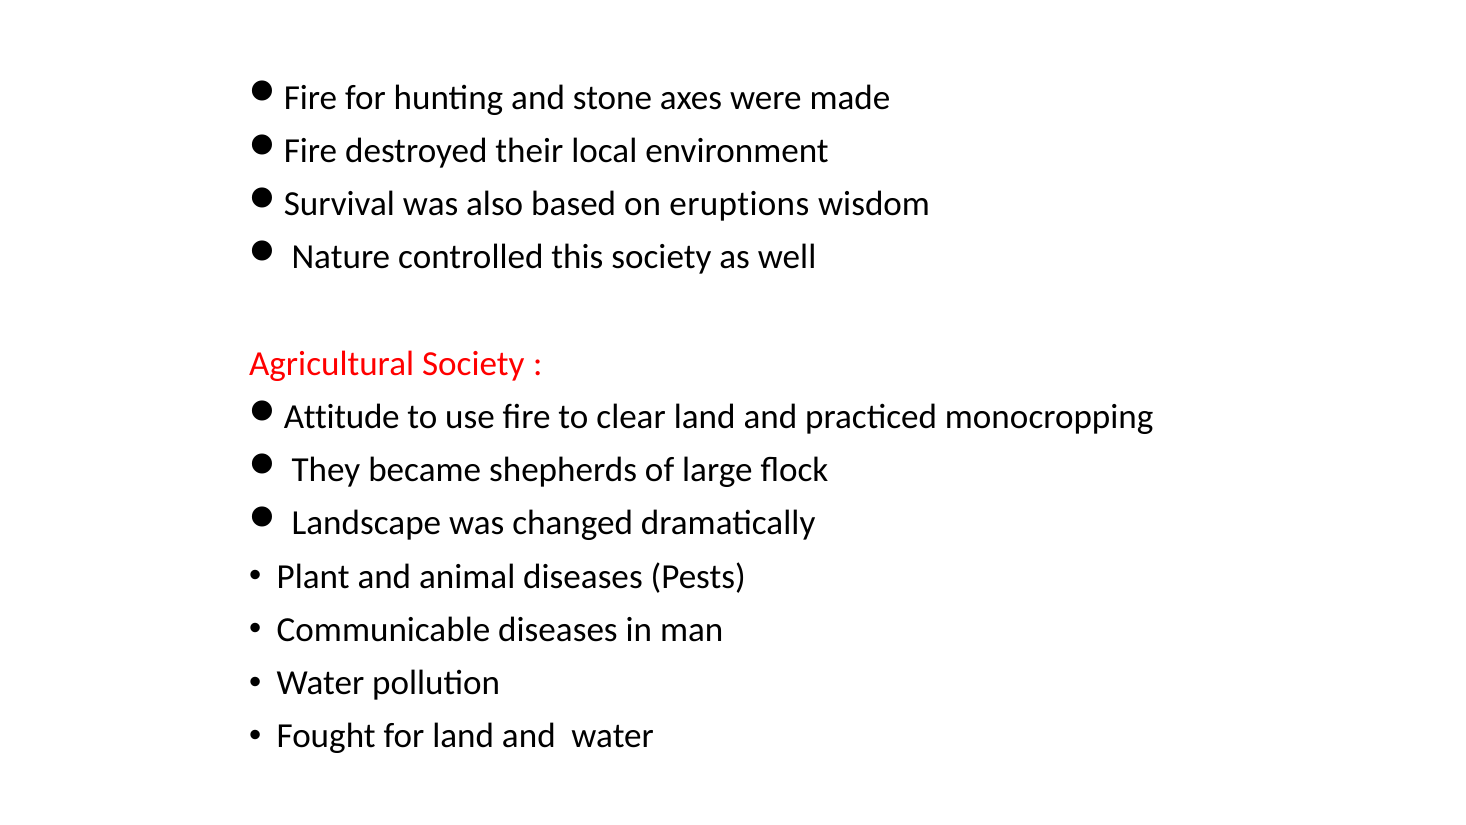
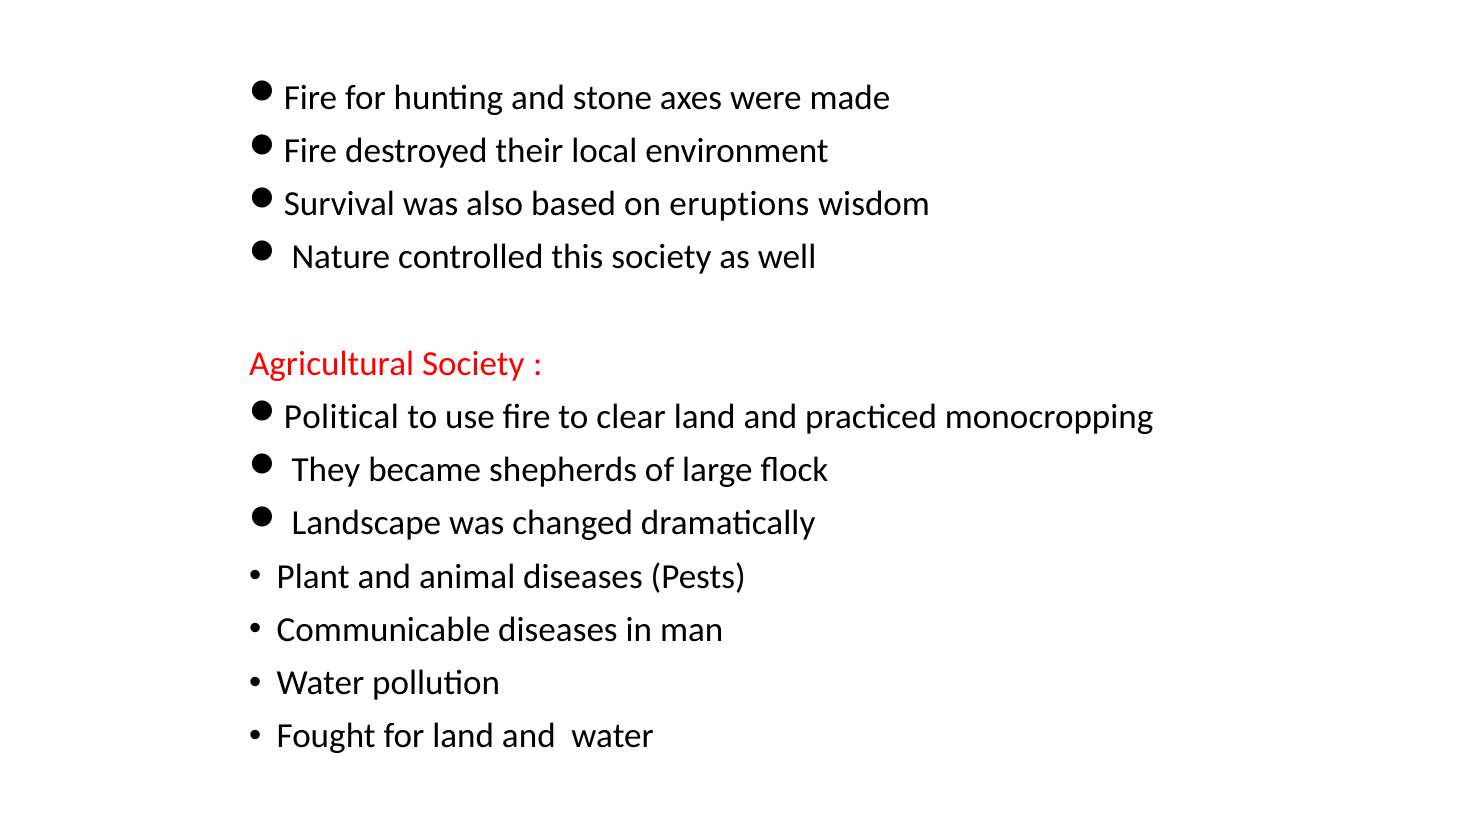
Attitude: Attitude -> Political
